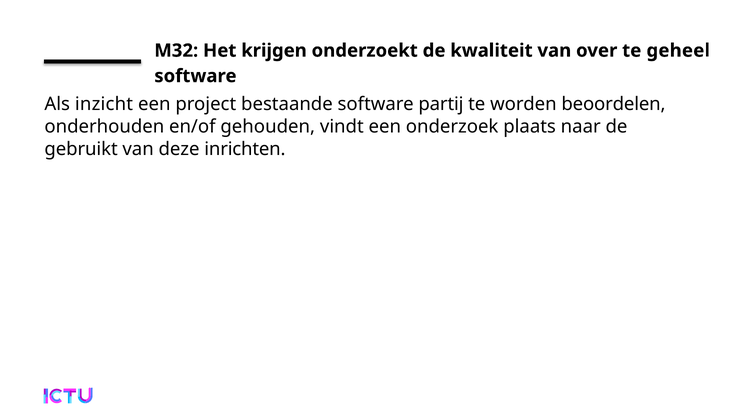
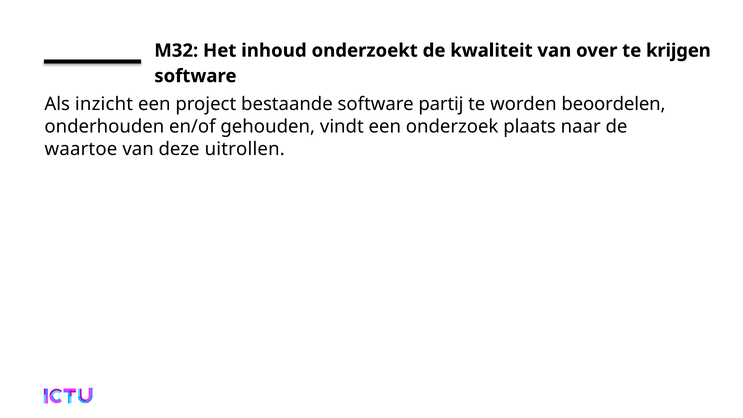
krijgen: krijgen -> inhoud
geheel: geheel -> krijgen
gebruikt: gebruikt -> waartoe
inrichten: inrichten -> uitrollen
